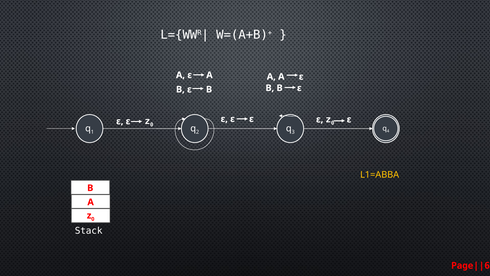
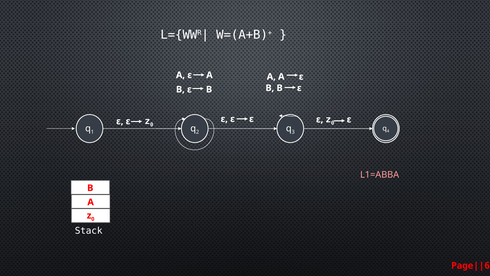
L1=ABBA colour: yellow -> pink
